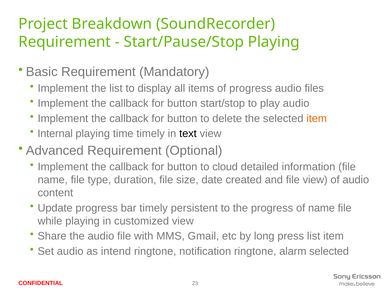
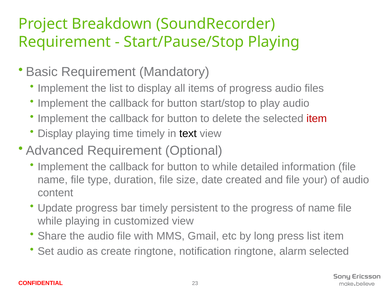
item at (317, 119) colour: orange -> red
Internal at (55, 134): Internal -> Display
to cloud: cloud -> while
file view: view -> your
intend: intend -> create
